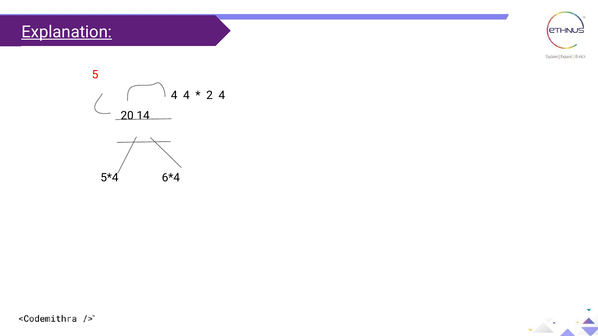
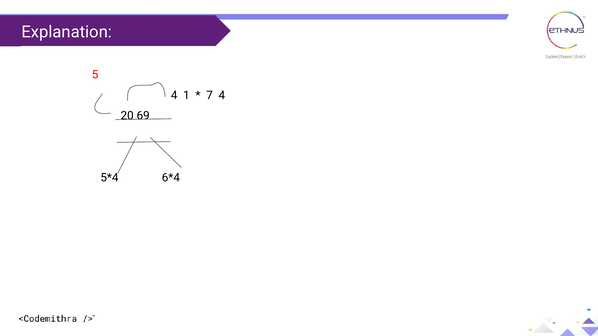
Explanation underline: present -> none
4 4: 4 -> 1
2: 2 -> 7
14: 14 -> 69
